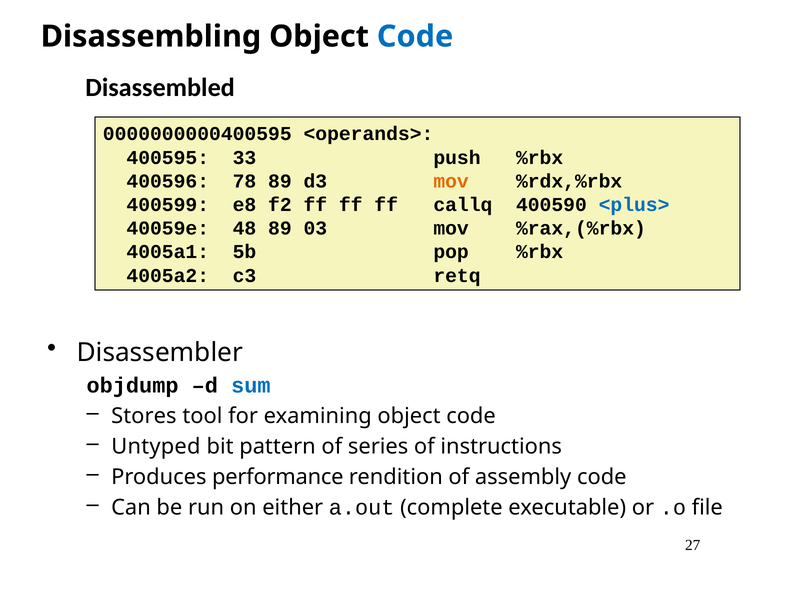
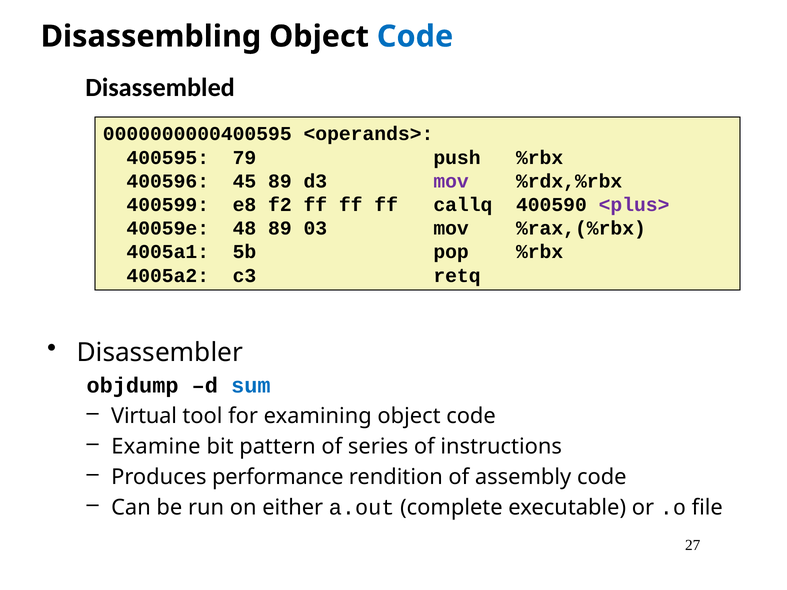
33: 33 -> 79
78: 78 -> 45
mov at (451, 181) colour: orange -> purple
<plus> colour: blue -> purple
Stores: Stores -> Virtual
Untyped: Untyped -> Examine
